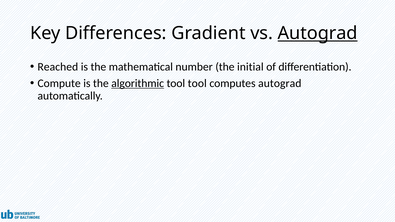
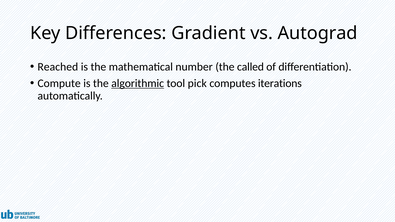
Autograd at (318, 33) underline: present -> none
initial: initial -> called
tool tool: tool -> pick
computes autograd: autograd -> iterations
